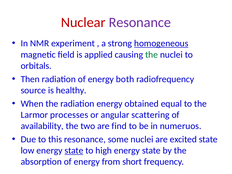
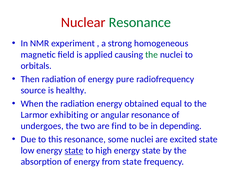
Resonance at (140, 22) colour: purple -> green
homogeneous underline: present -> none
both: both -> pure
processes: processes -> exhibiting
angular scattering: scattering -> resonance
availability: availability -> undergoes
numeruos: numeruos -> depending
from short: short -> state
